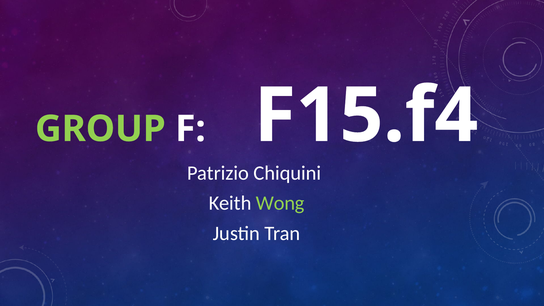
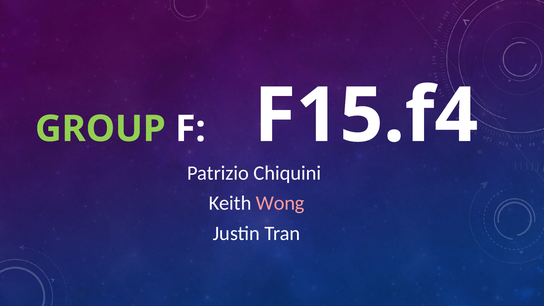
Wong colour: light green -> pink
